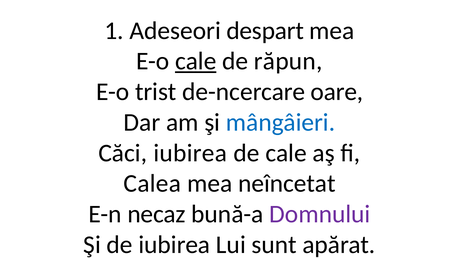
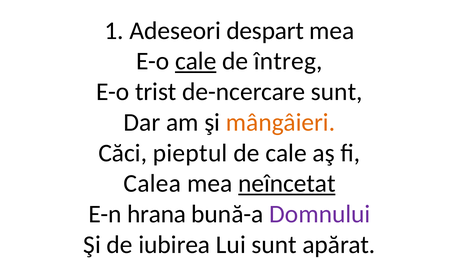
răpun: răpun -> întreg
de-ncercare oare: oare -> sunt
mângâieri colour: blue -> orange
Căci iubirea: iubirea -> pieptul
neîncetat underline: none -> present
necaz: necaz -> hrana
